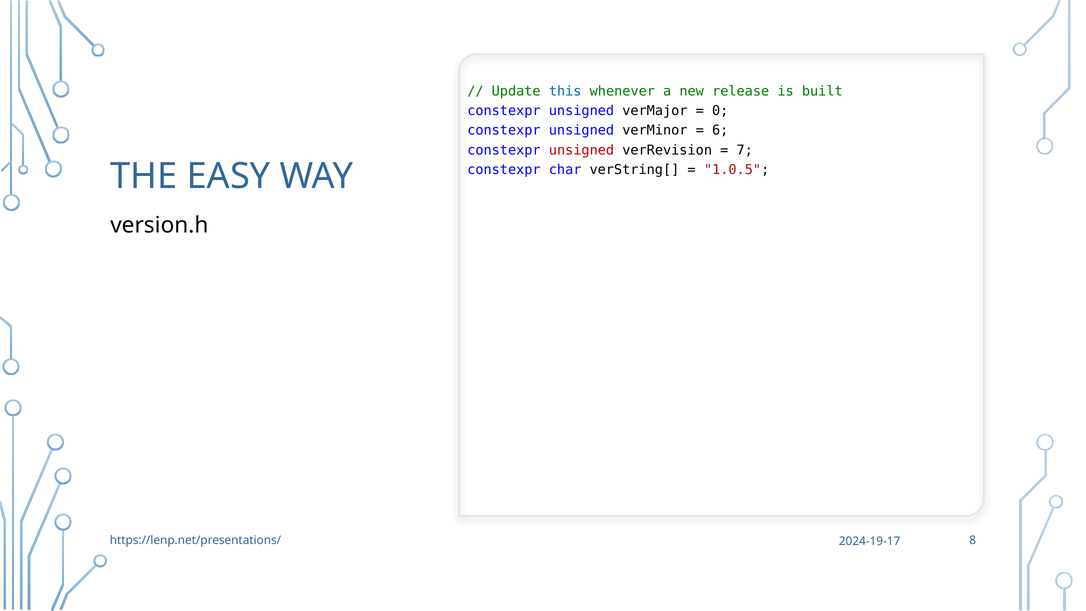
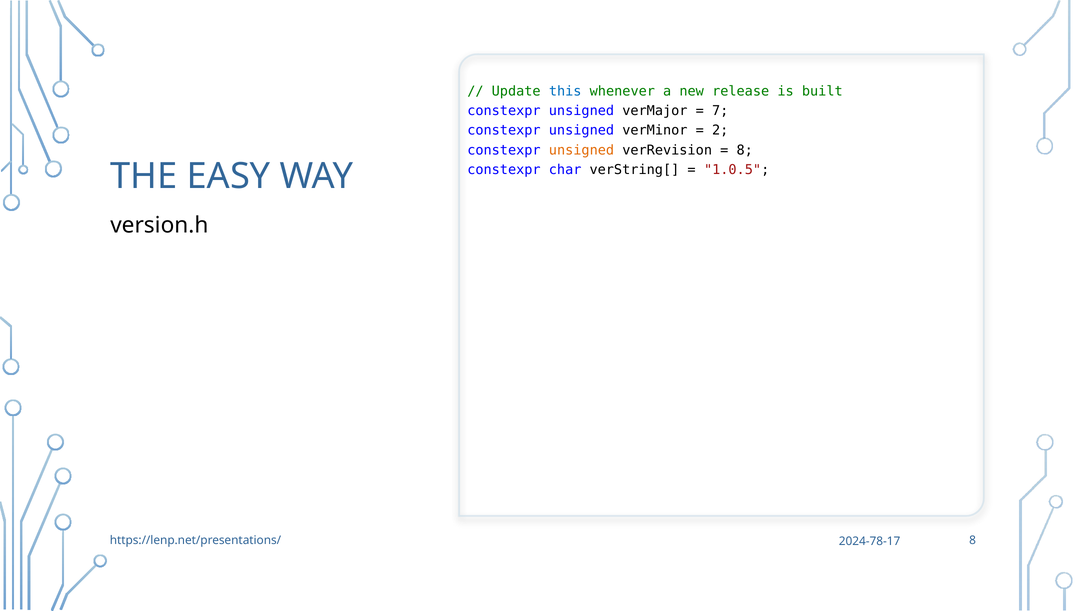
0: 0 -> 7
6: 6 -> 2
unsigned at (581, 150) colour: red -> orange
7 at (745, 150): 7 -> 8
2024-19-17: 2024-19-17 -> 2024-78-17
